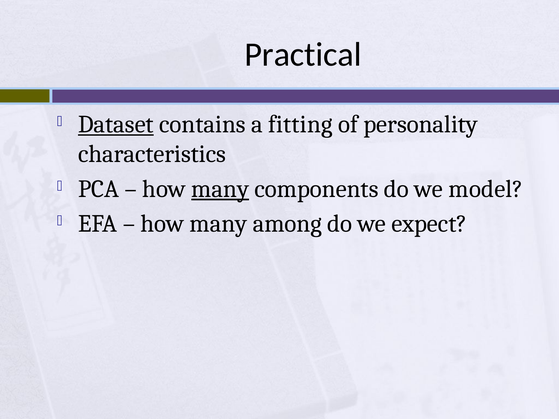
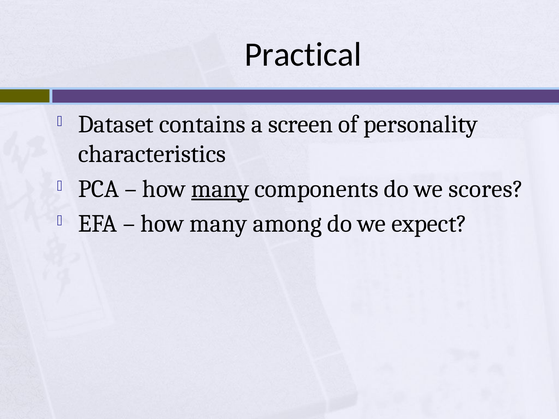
Dataset underline: present -> none
fitting: fitting -> screen
model: model -> scores
